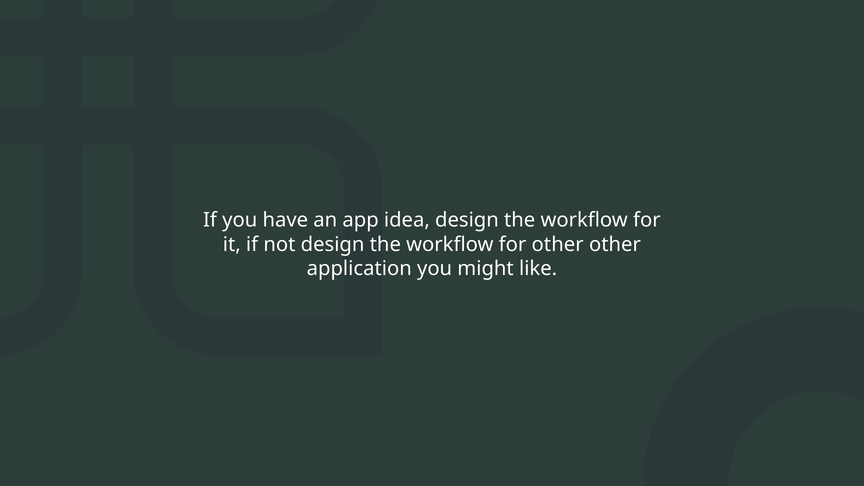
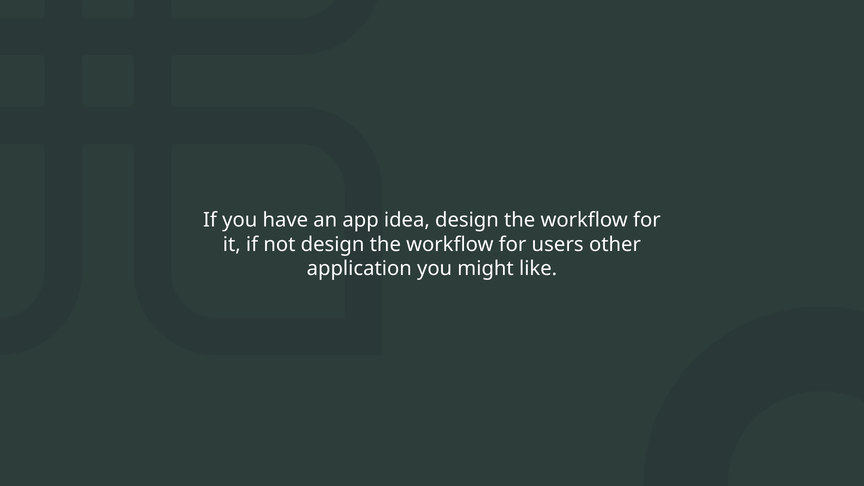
for other: other -> users
